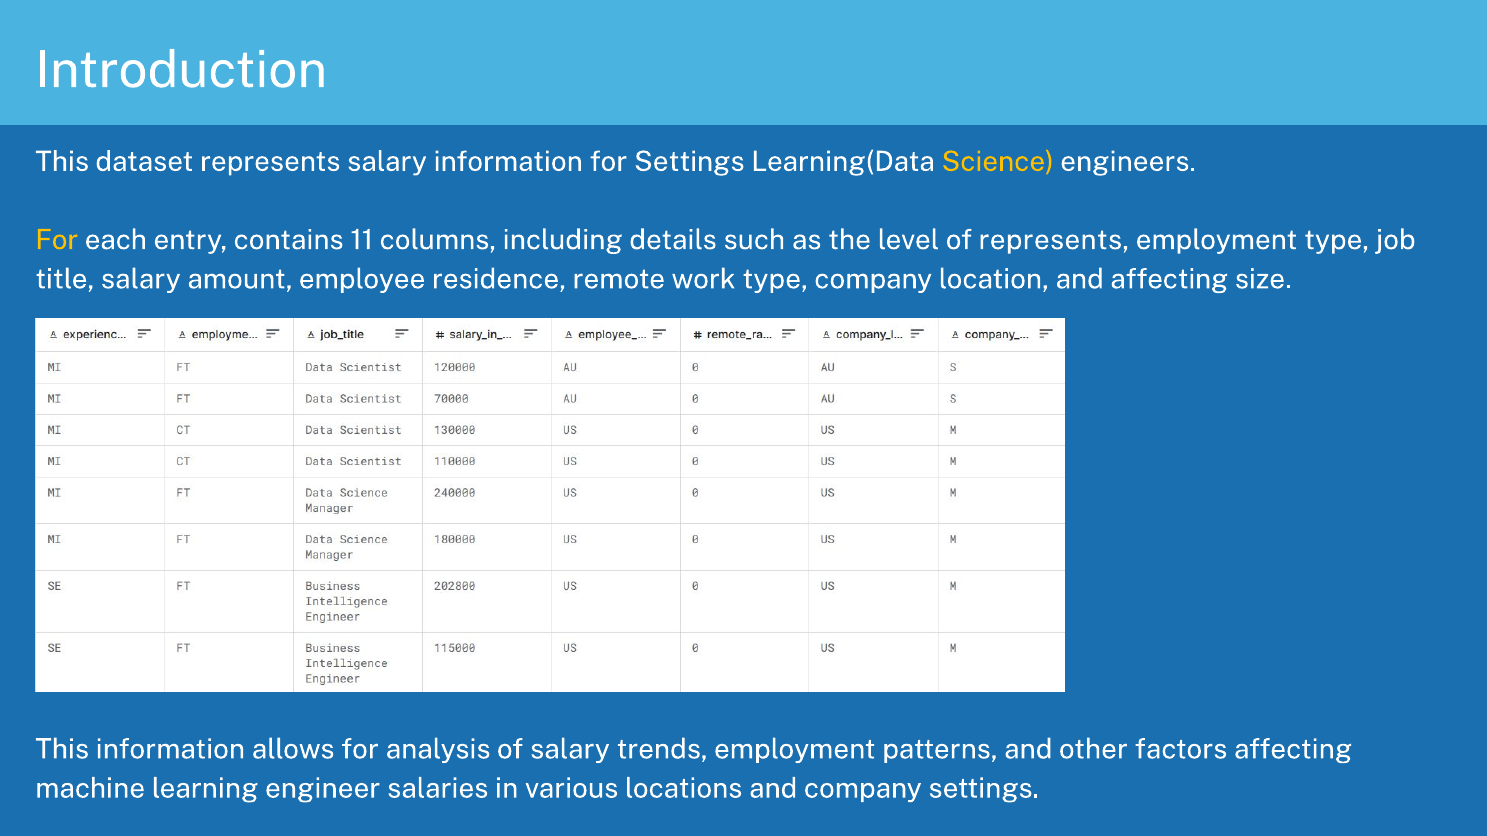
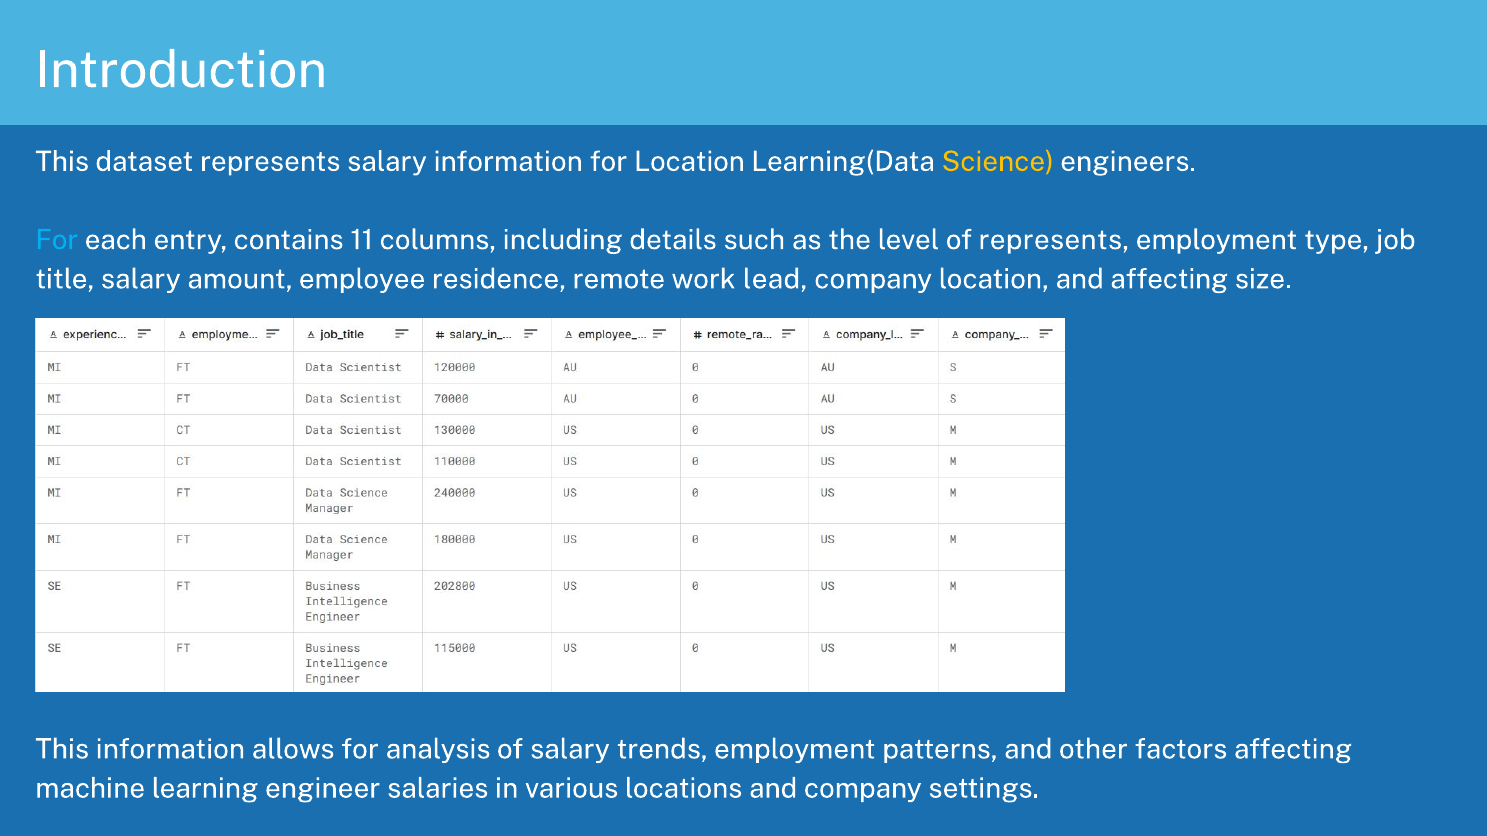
for Settings: Settings -> Location
For at (57, 240) colour: yellow -> light blue
work type: type -> lead
